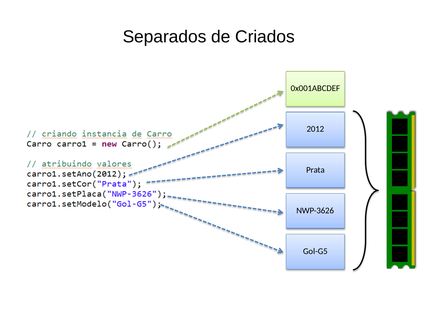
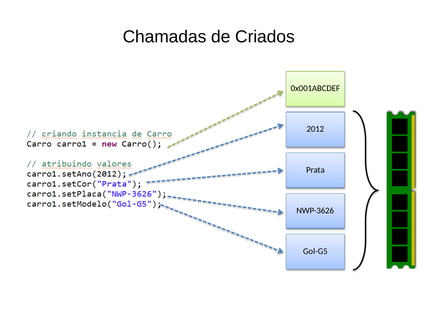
Separados: Separados -> Chamadas
